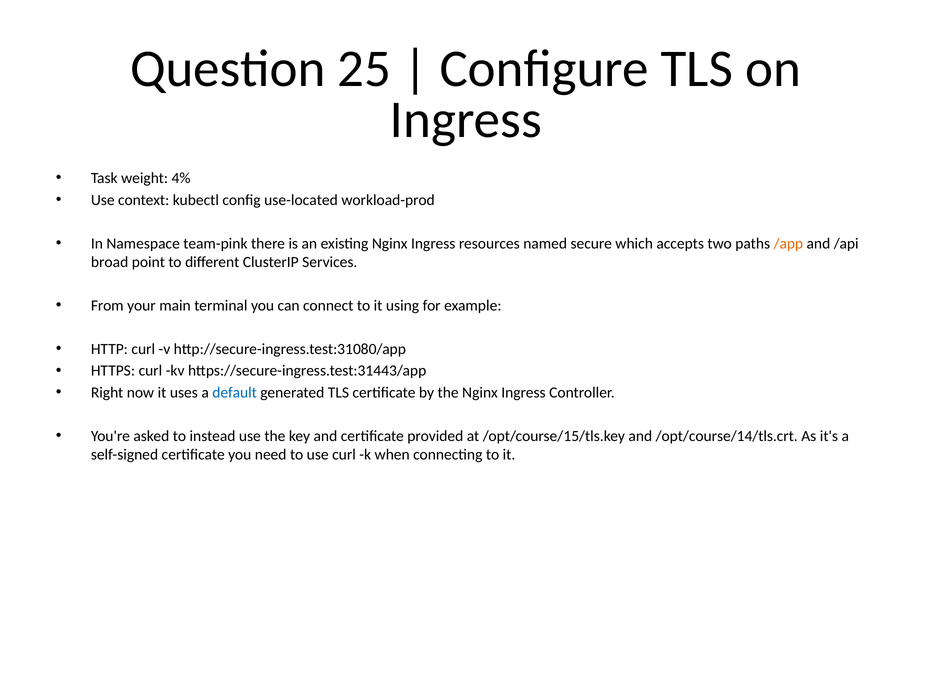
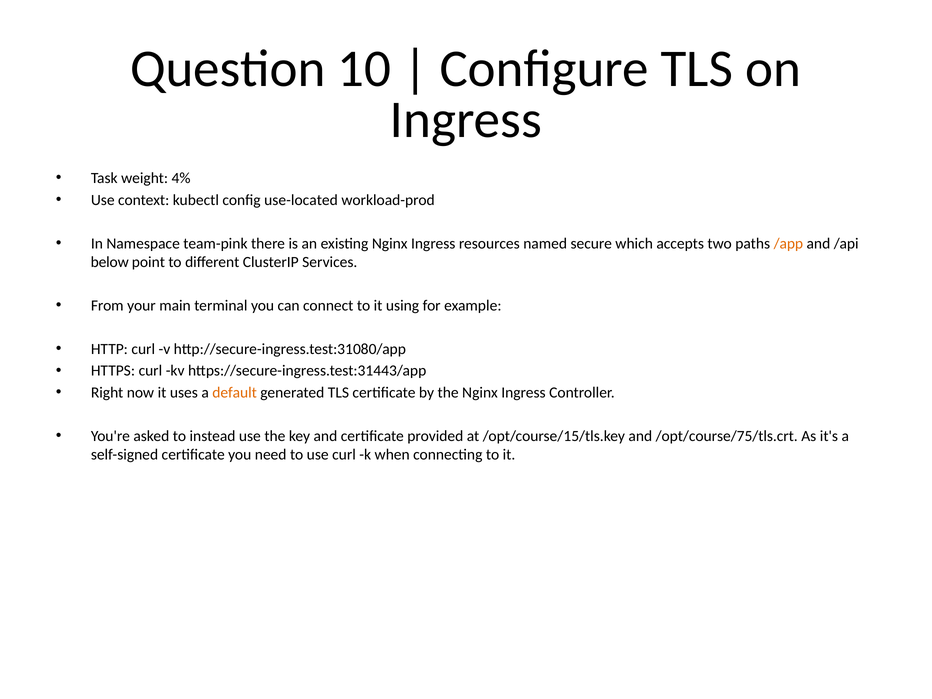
25: 25 -> 10
broad: broad -> below
default colour: blue -> orange
/opt/course/14/tls.crt: /opt/course/14/tls.crt -> /opt/course/75/tls.crt
